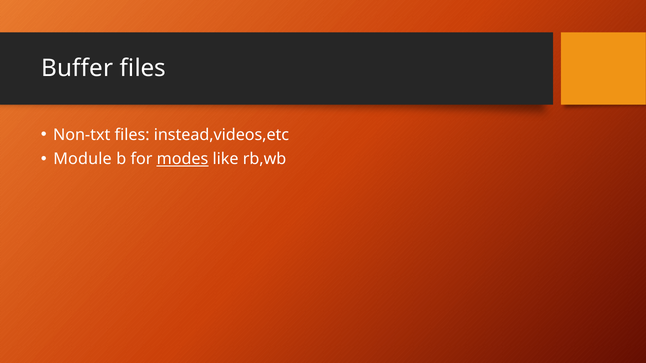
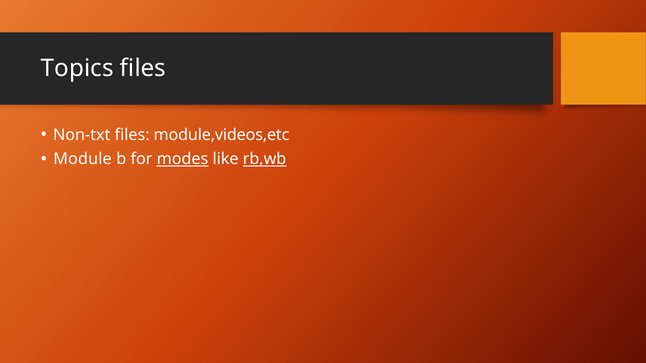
Buffer: Buffer -> Topics
instead,videos,etc: instead,videos,etc -> module,videos,etc
rb,wb underline: none -> present
